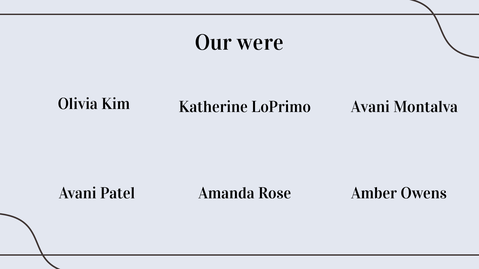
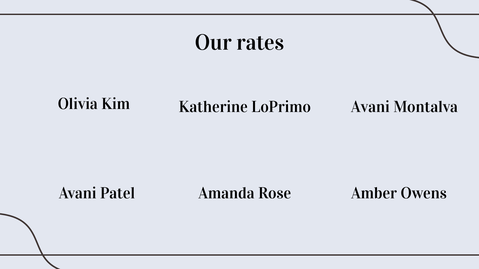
were: were -> rates
